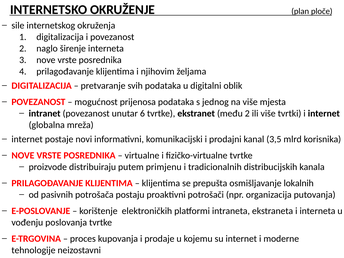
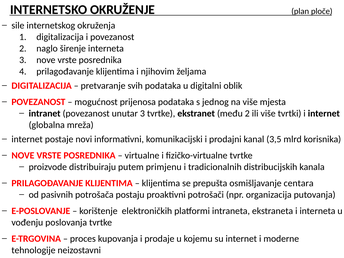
unutar 6: 6 -> 3
lokalnih: lokalnih -> centara
